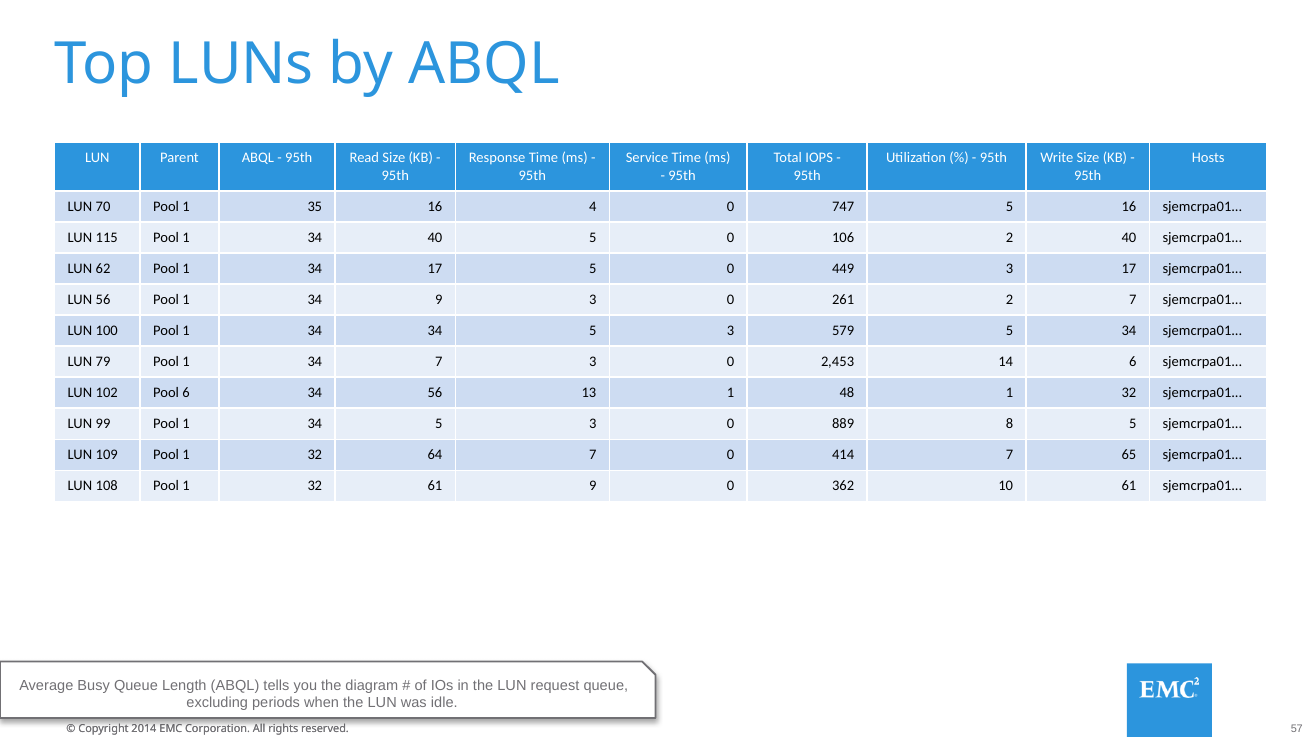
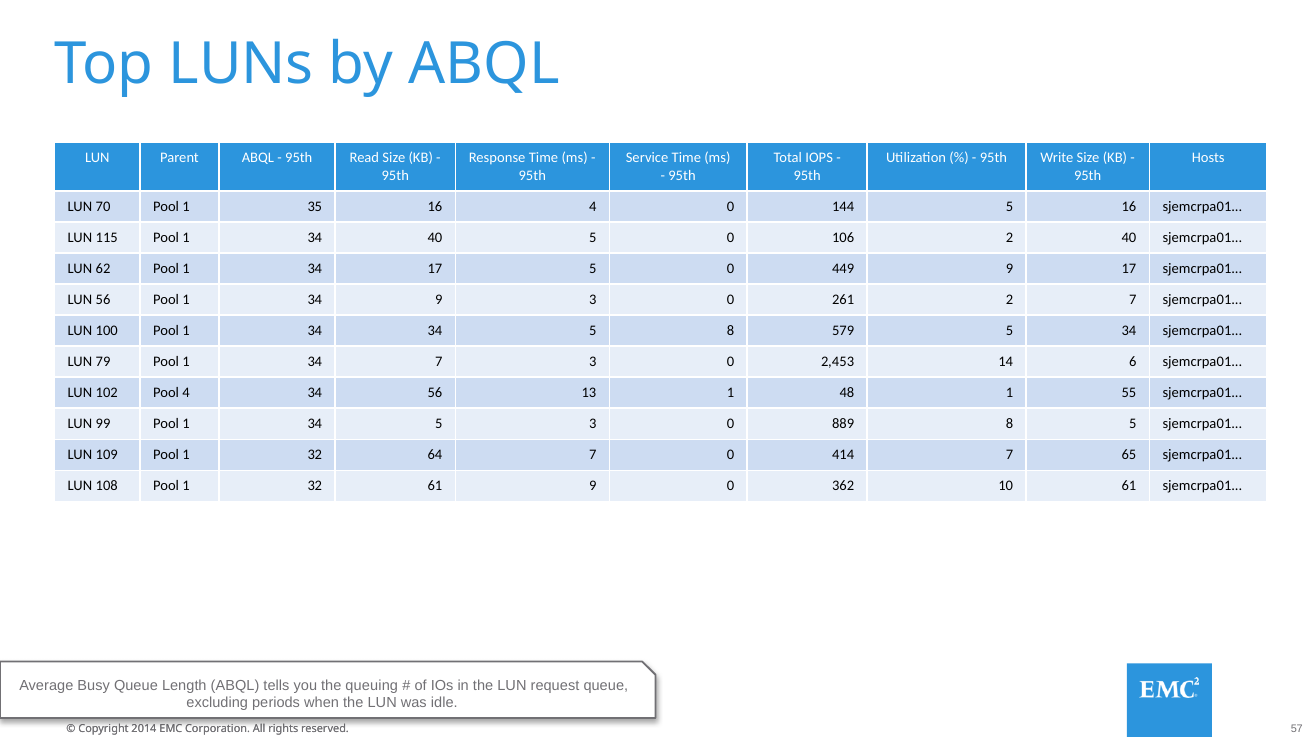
747: 747 -> 144
449 3: 3 -> 9
34 34 5 3: 3 -> 8
Pool 6: 6 -> 4
48 1 32: 32 -> 55
diagram: diagram -> queuing
